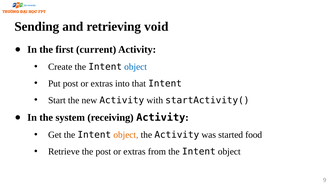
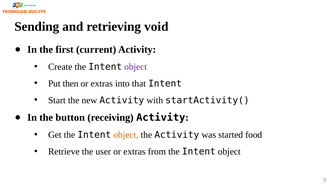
object at (136, 67) colour: blue -> purple
Put post: post -> then
system: system -> button
the post: post -> user
